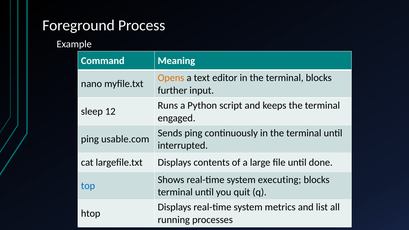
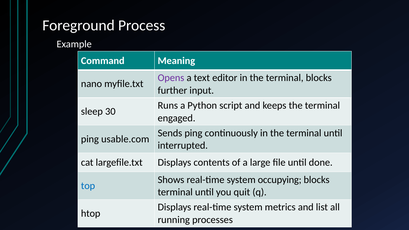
Opens colour: orange -> purple
12: 12 -> 30
executing: executing -> occupying
